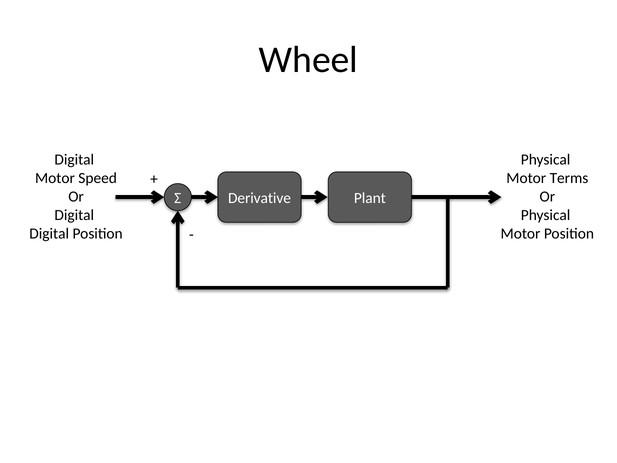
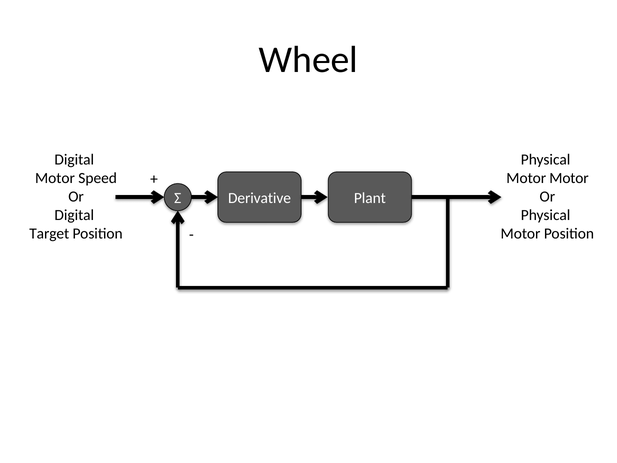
Motor Terms: Terms -> Motor
Digital at (49, 234): Digital -> Target
